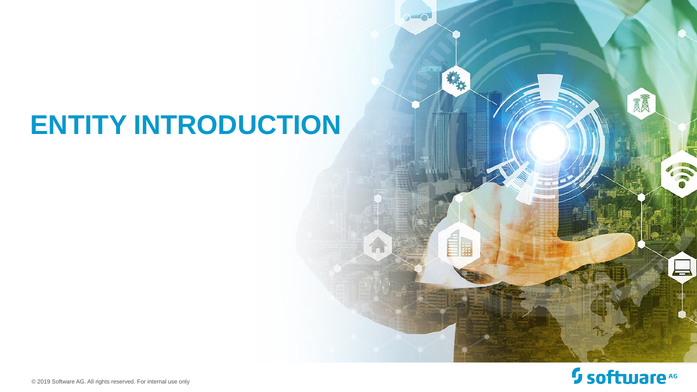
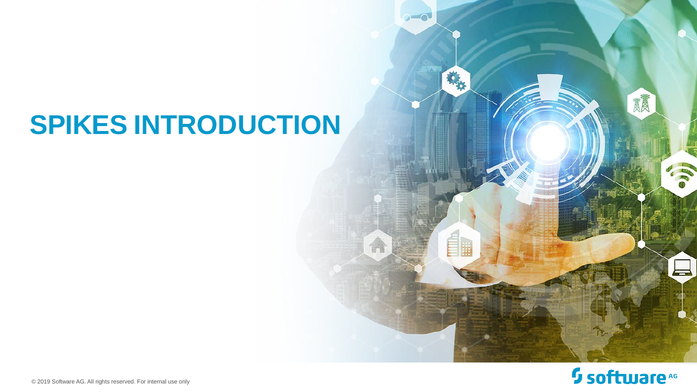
ENTITY: ENTITY -> SPIKES
